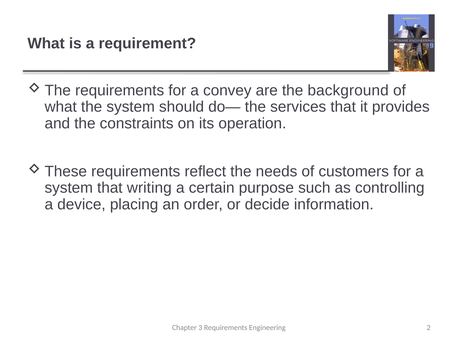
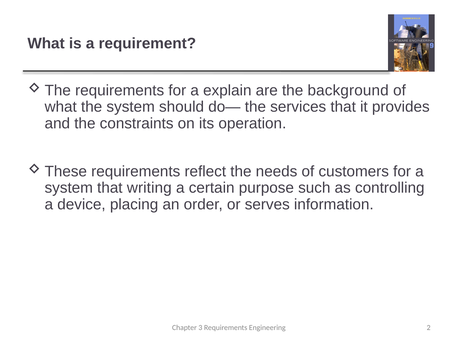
convey: convey -> explain
decide: decide -> serves
